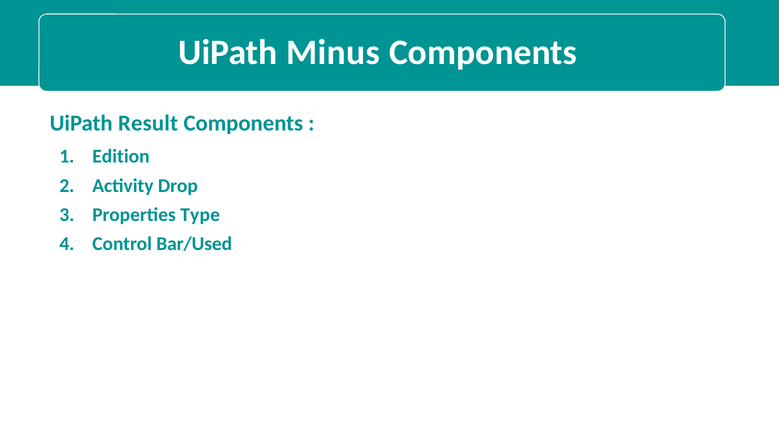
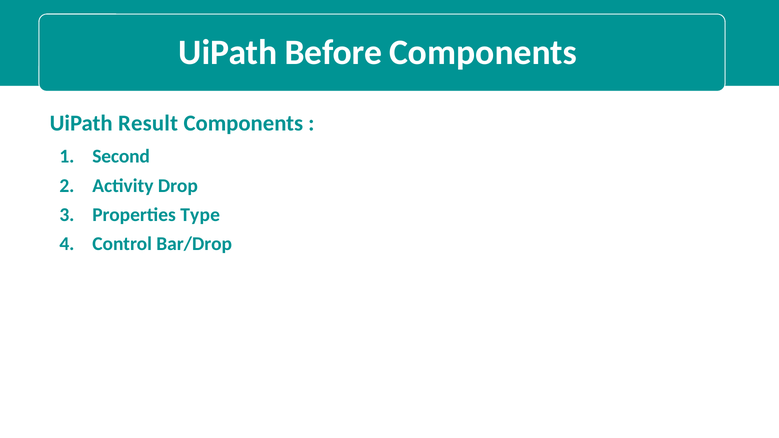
Minus: Minus -> Before
Edition: Edition -> Second
Bar/Used: Bar/Used -> Bar/Drop
